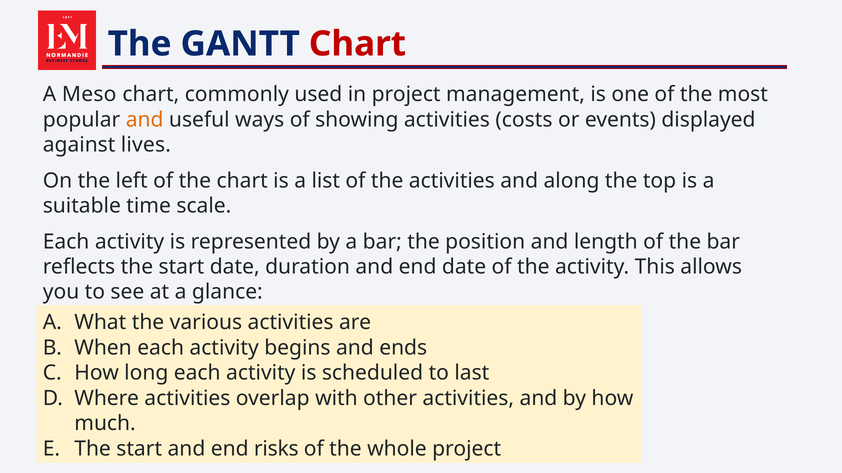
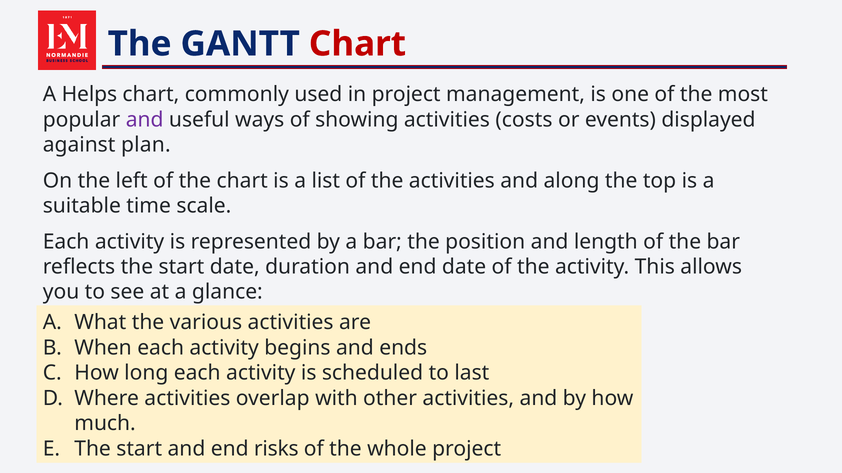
Meso: Meso -> Helps
and at (145, 120) colour: orange -> purple
lives: lives -> plan
